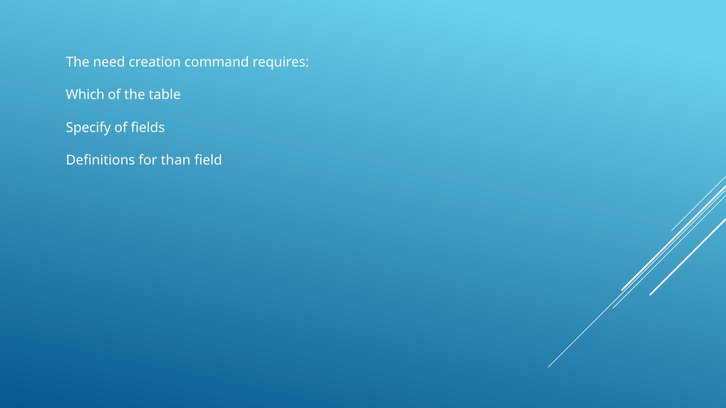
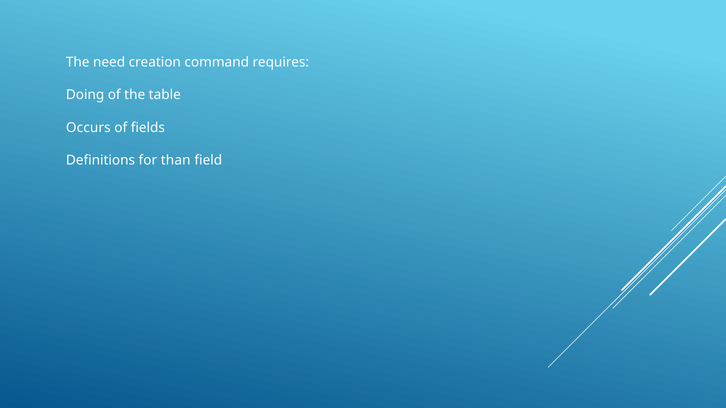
Which: Which -> Doing
Specify: Specify -> Occurs
